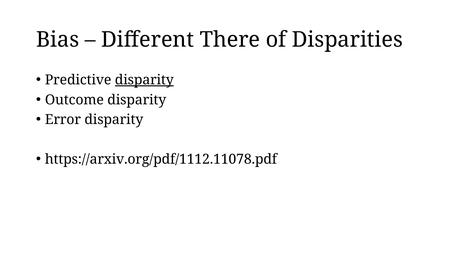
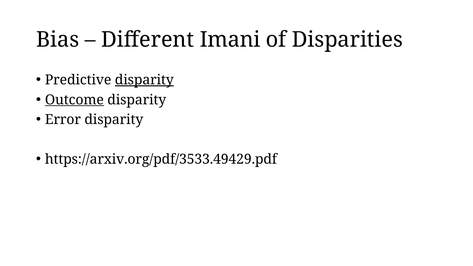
There: There -> Imani
Outcome underline: none -> present
https://arxiv.org/pdf/1112.11078.pdf: https://arxiv.org/pdf/1112.11078.pdf -> https://arxiv.org/pdf/3533.49429.pdf
